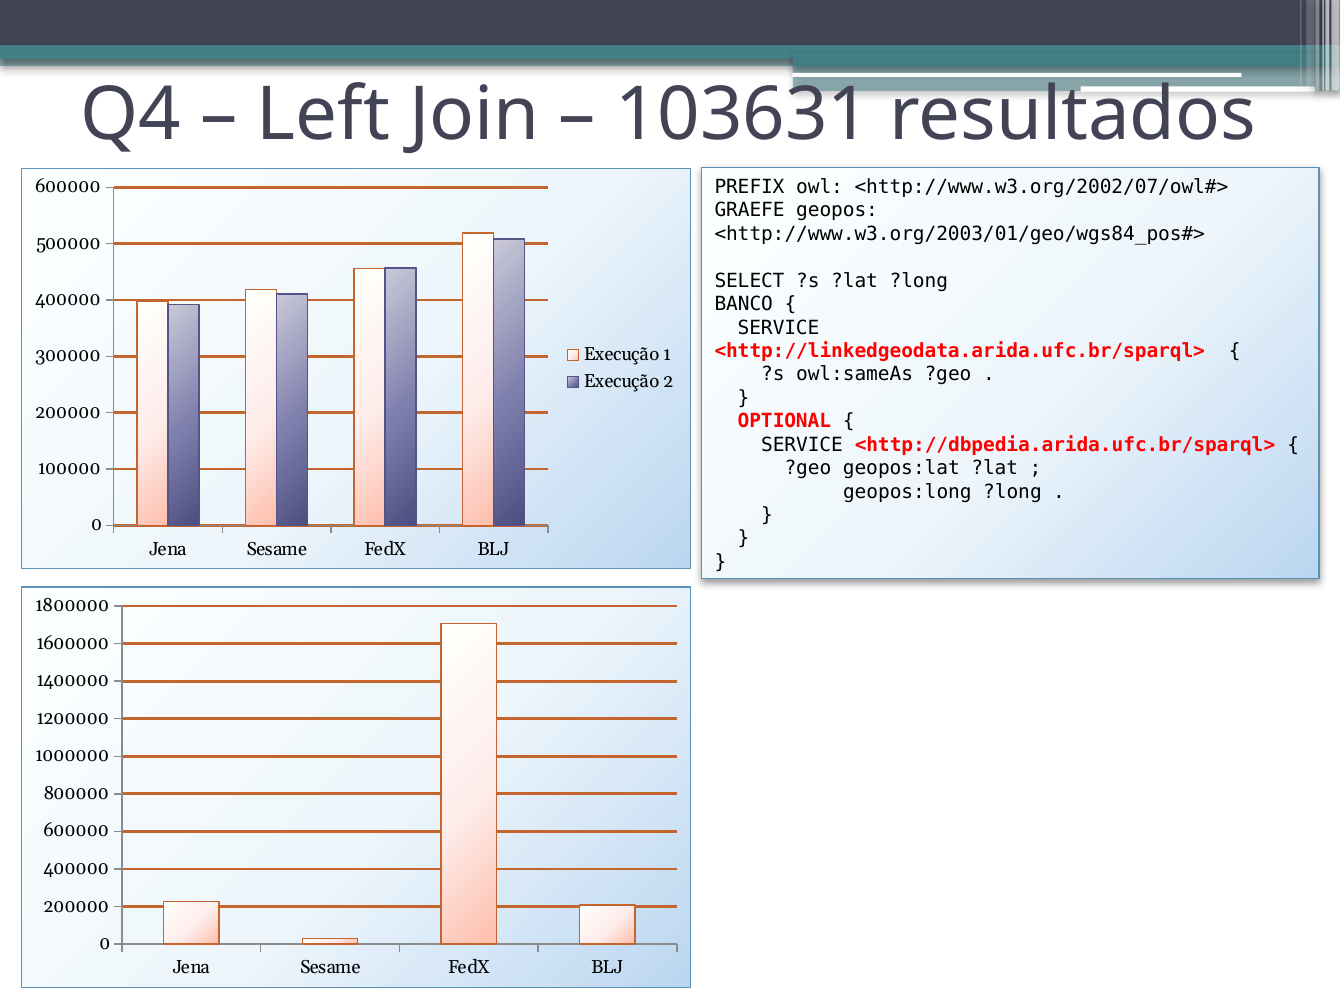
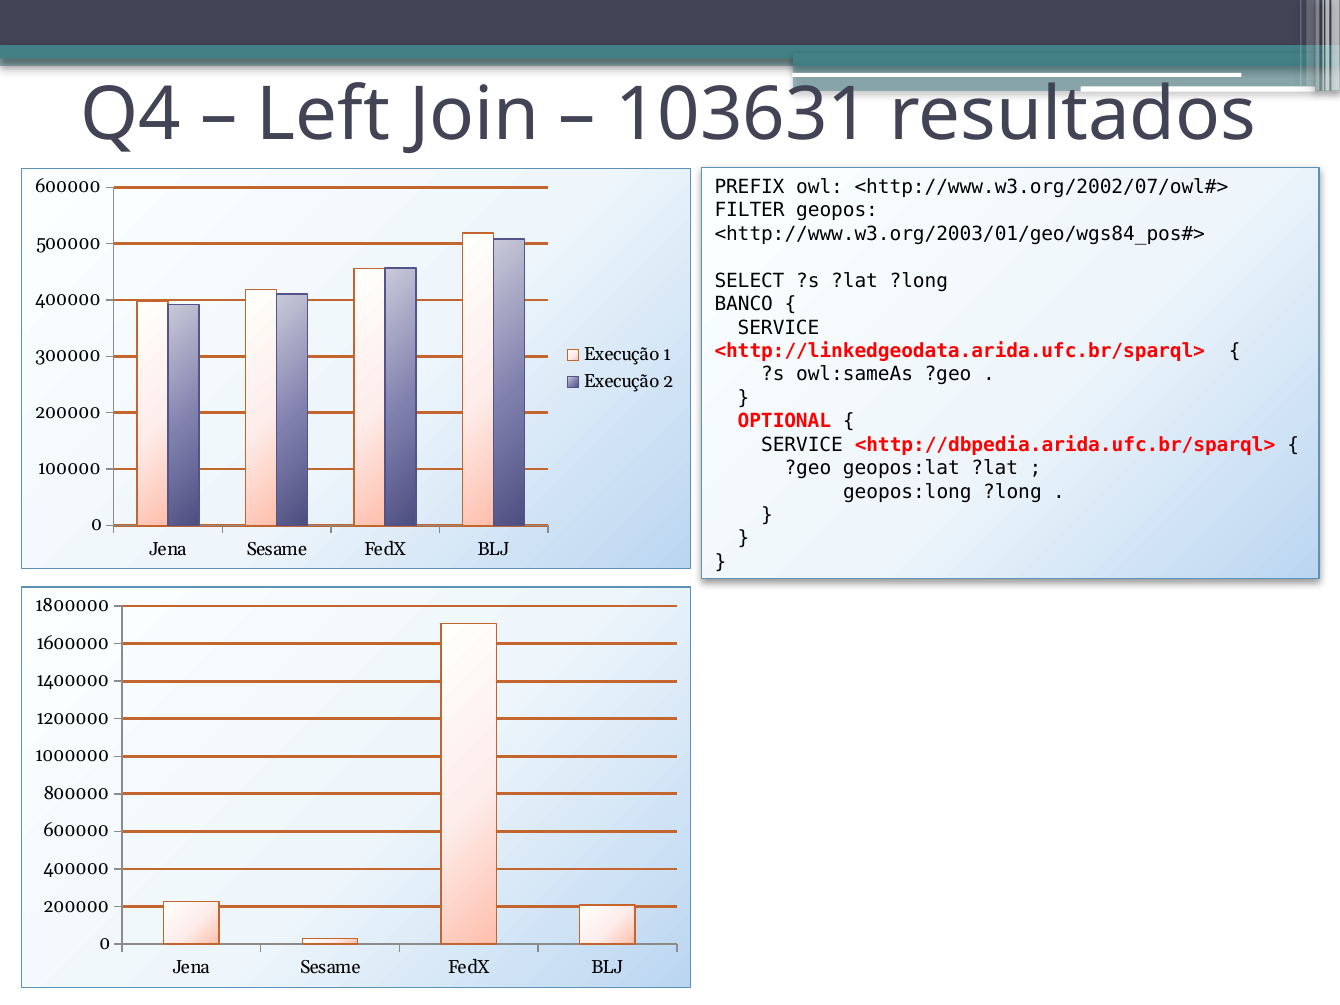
GRAEFE: GRAEFE -> FILTER
